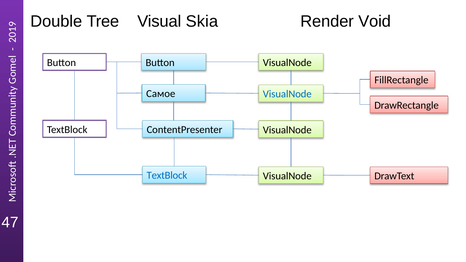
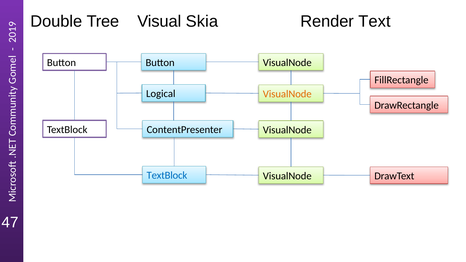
Void: Void -> Text
Самое: Самое -> Logical
VisualNode at (287, 94) colour: blue -> orange
